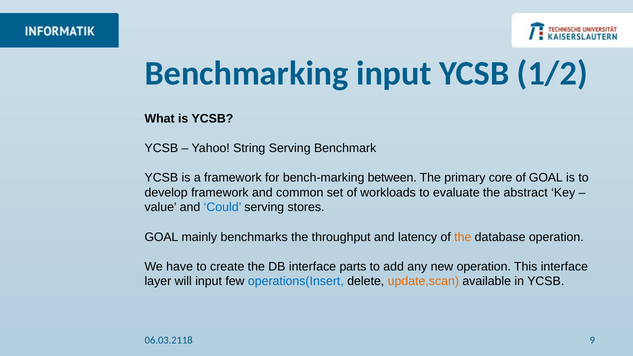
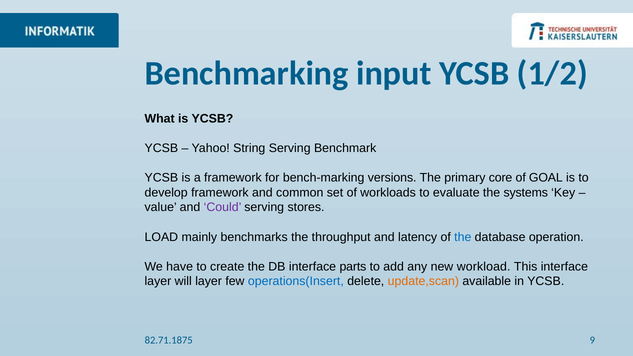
between: between -> versions
abstract: abstract -> systems
Could colour: blue -> purple
GOAL at (161, 237): GOAL -> LOAD
the at (463, 237) colour: orange -> blue
new operation: operation -> workload
will input: input -> layer
06.03.2118: 06.03.2118 -> 82.71.1875
